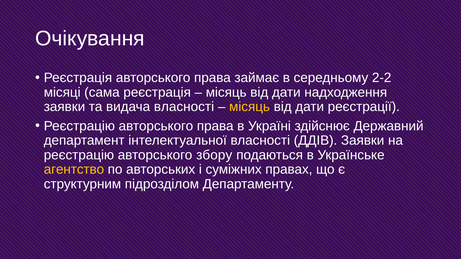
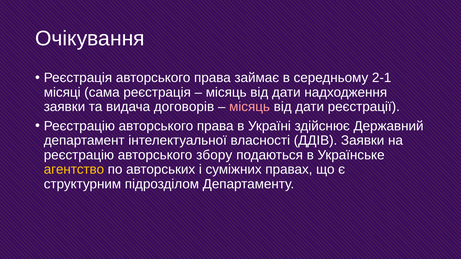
2-2: 2-2 -> 2-1
видача власності: власності -> договорів
місяць at (250, 107) colour: yellow -> pink
